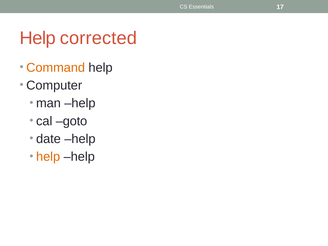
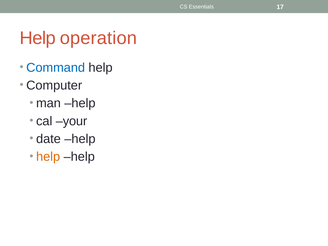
corrected: corrected -> operation
Command colour: orange -> blue
goto: goto -> your
